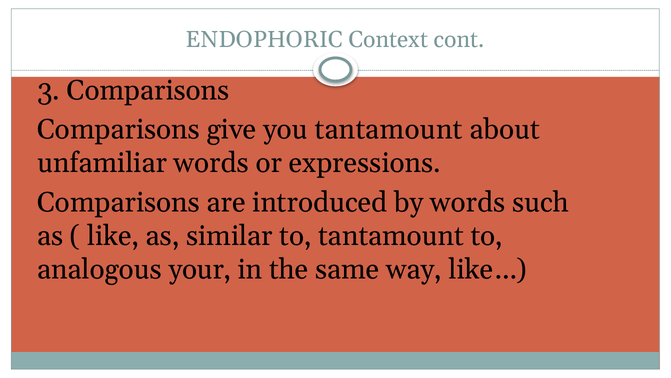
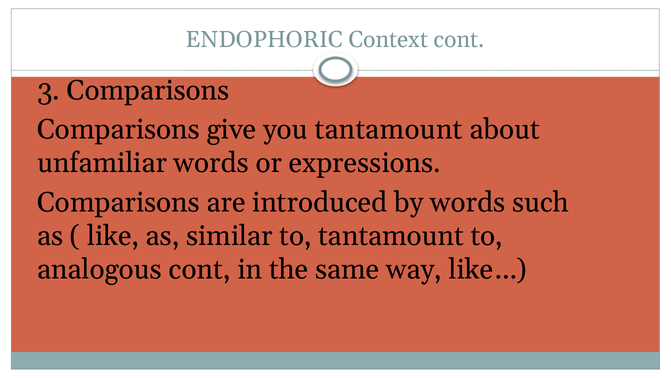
analogous your: your -> cont
